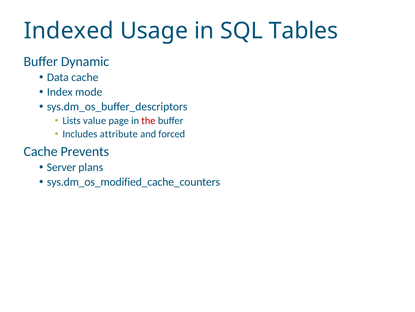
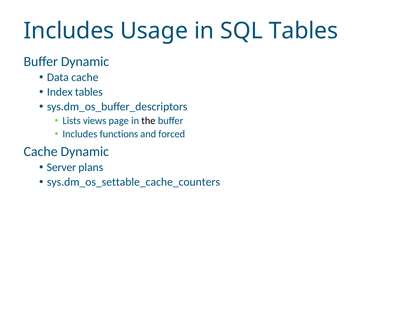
Indexed at (69, 31): Indexed -> Includes
Index mode: mode -> tables
value: value -> views
the colour: red -> black
attribute: attribute -> functions
Cache Prevents: Prevents -> Dynamic
sys.dm_os_modified_cache_counters: sys.dm_os_modified_cache_counters -> sys.dm_os_settable_cache_counters
